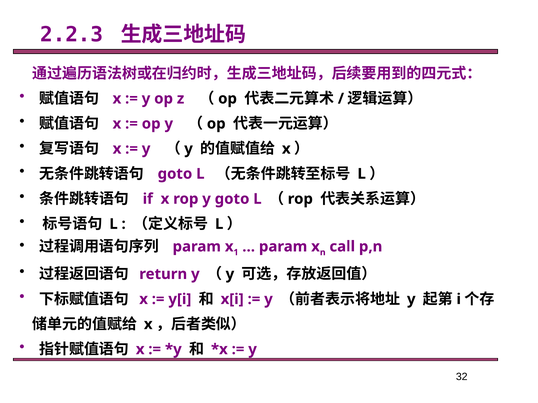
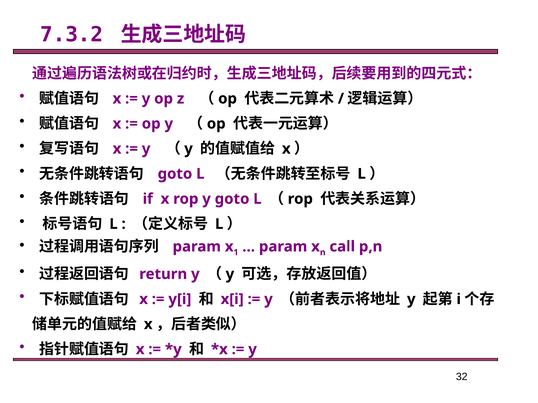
2.2.3: 2.2.3 -> 7.3.2
